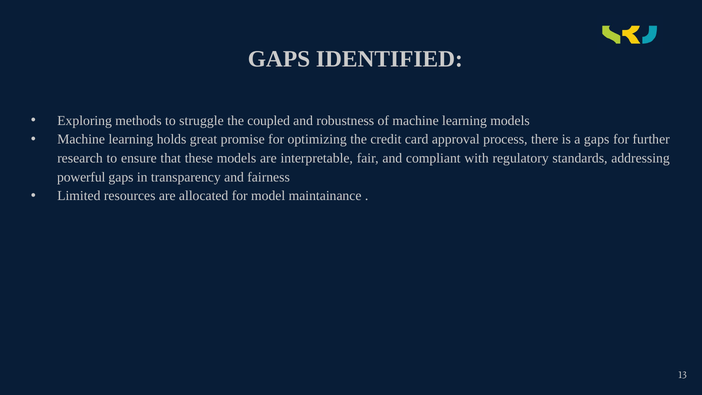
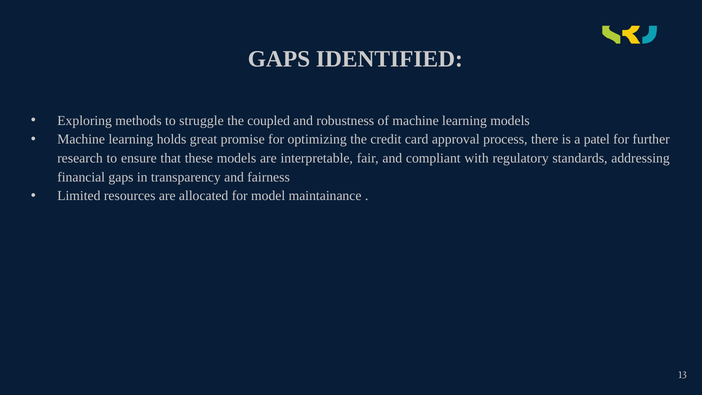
a gaps: gaps -> patel
powerful: powerful -> financial
